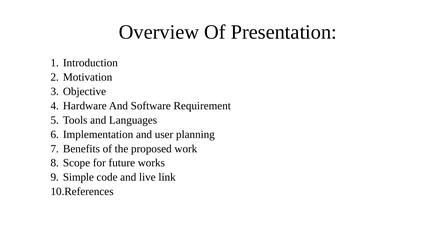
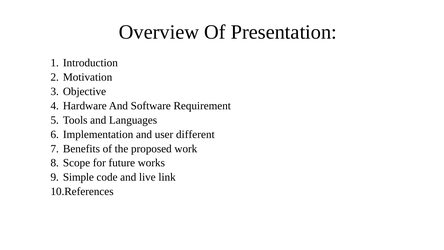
planning: planning -> different
